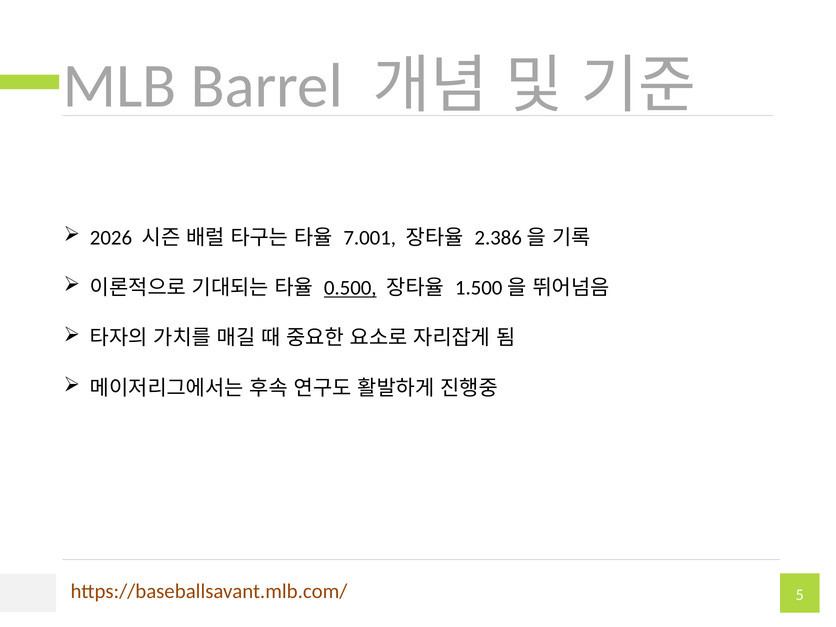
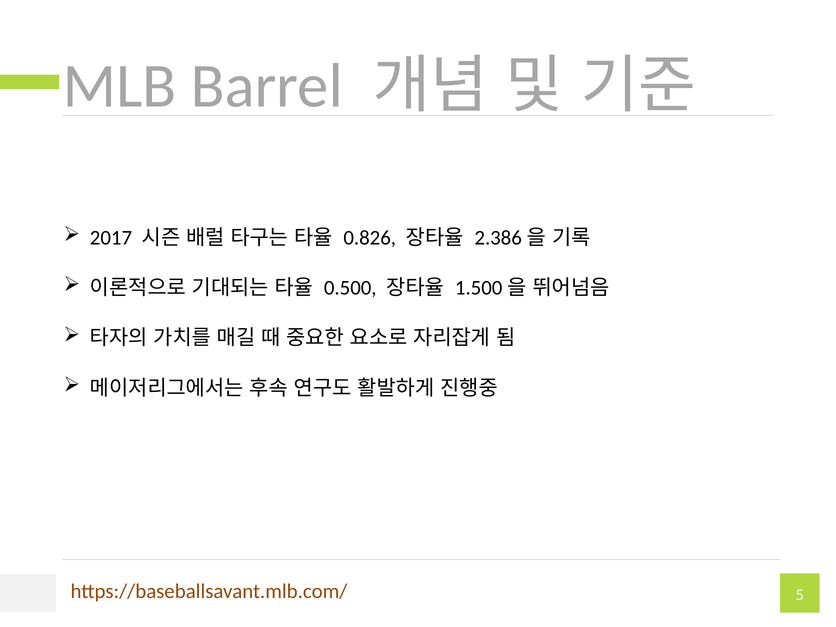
2026: 2026 -> 2017
7.001: 7.001 -> 0.826
0.500 underline: present -> none
